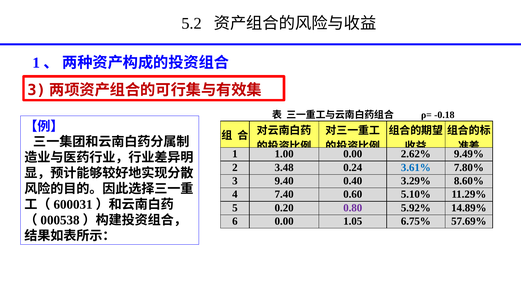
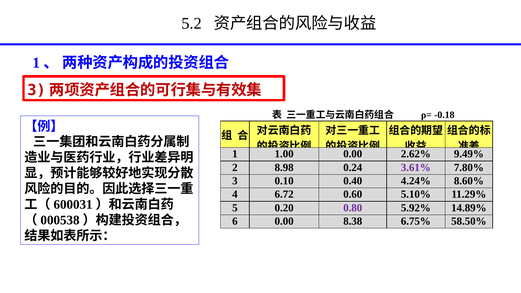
3.48: 3.48 -> 8.98
3.61% colour: blue -> purple
9.40: 9.40 -> 0.10
3.29%: 3.29% -> 4.24%
7.40: 7.40 -> 6.72
1.05: 1.05 -> 8.38
57.69%: 57.69% -> 58.50%
